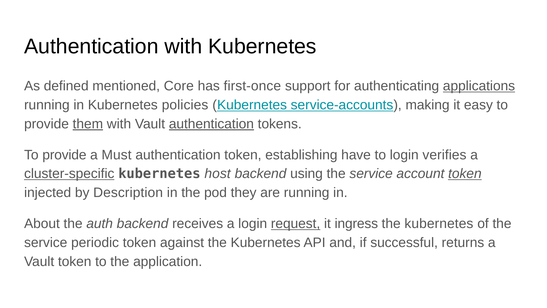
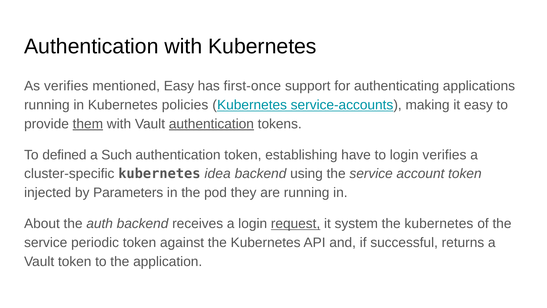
As defined: defined -> verifies
mentioned Core: Core -> Easy
applications underline: present -> none
provide at (64, 155): provide -> defined
Must: Must -> Such
cluster-specific underline: present -> none
host: host -> idea
token at (465, 174) underline: present -> none
Description: Description -> Parameters
ingress: ingress -> system
